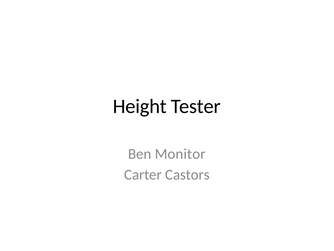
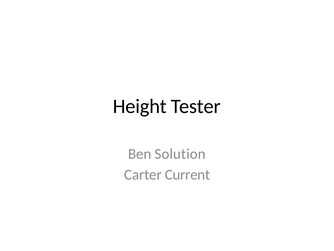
Monitor: Monitor -> Solution
Castors: Castors -> Current
